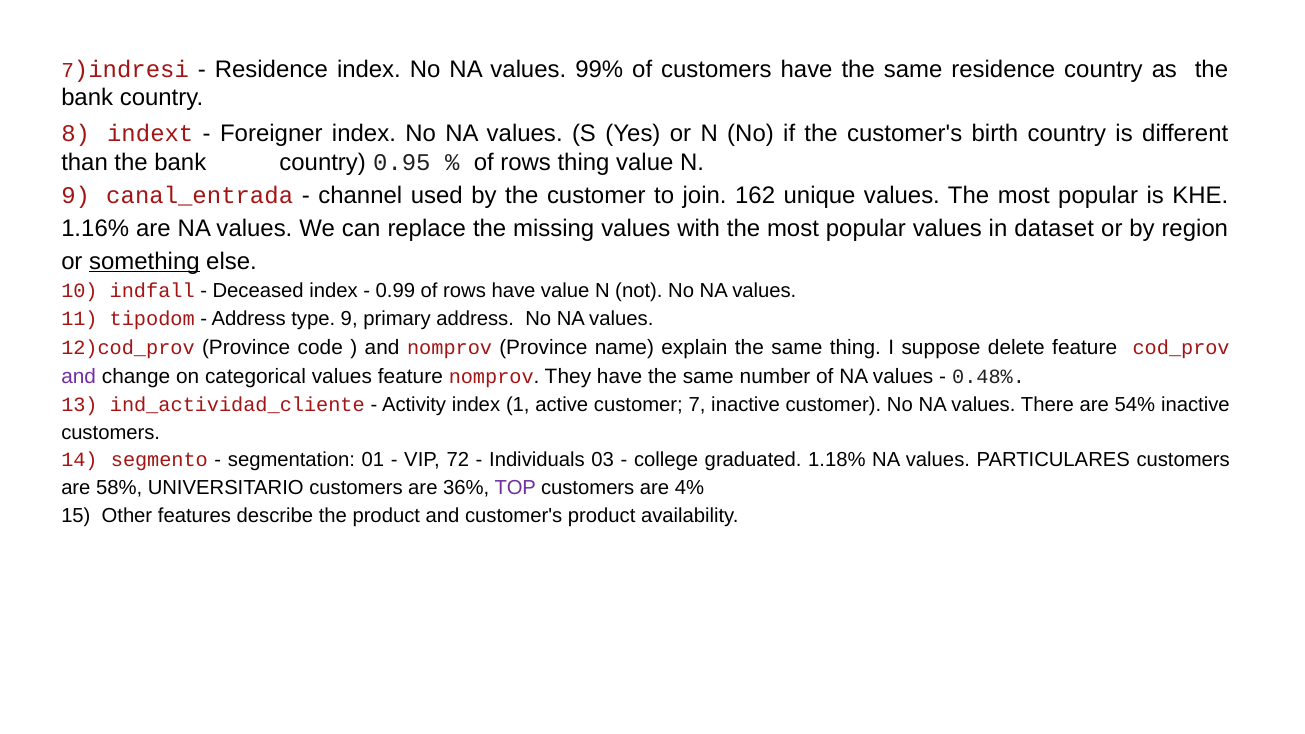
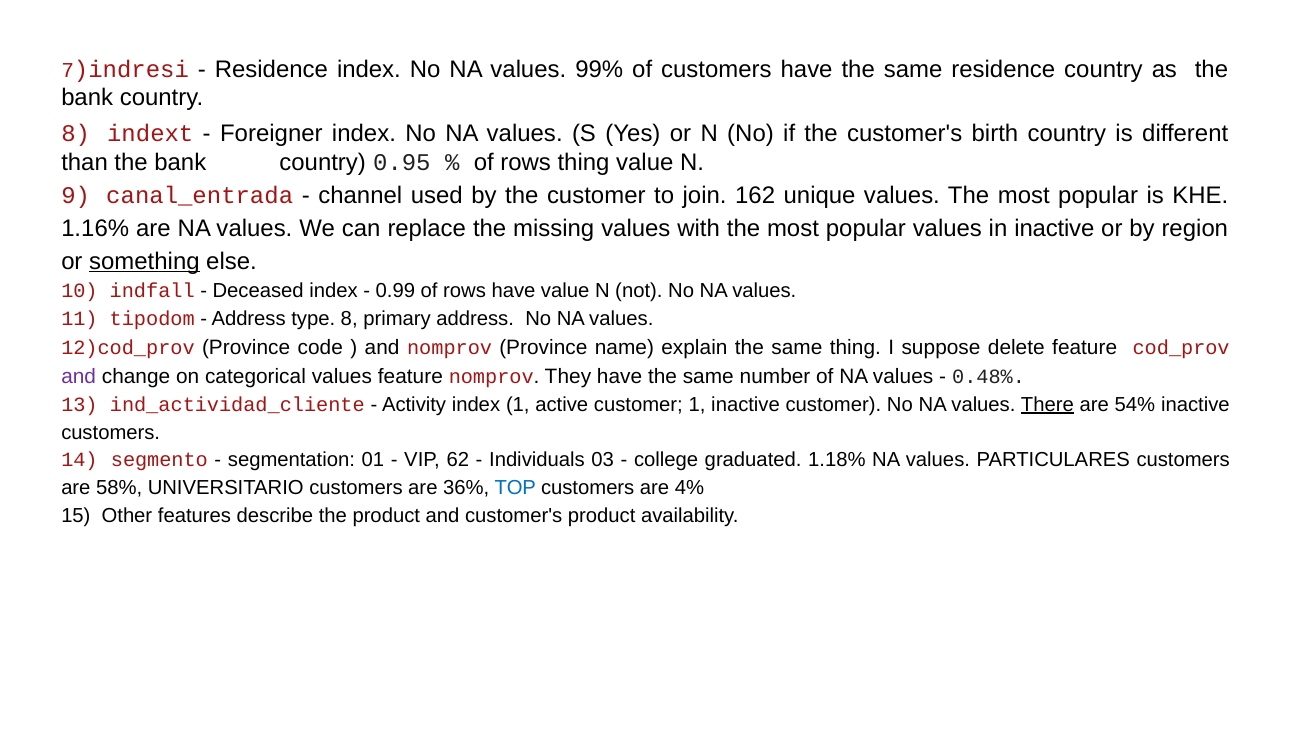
in dataset: dataset -> inactive
type 9: 9 -> 8
customer 7: 7 -> 1
There underline: none -> present
72: 72 -> 62
TOP colour: purple -> blue
